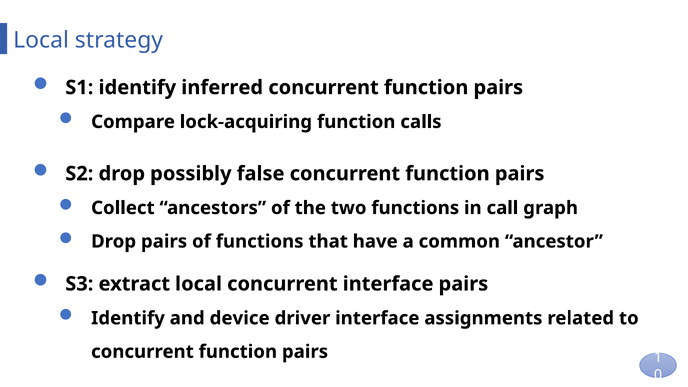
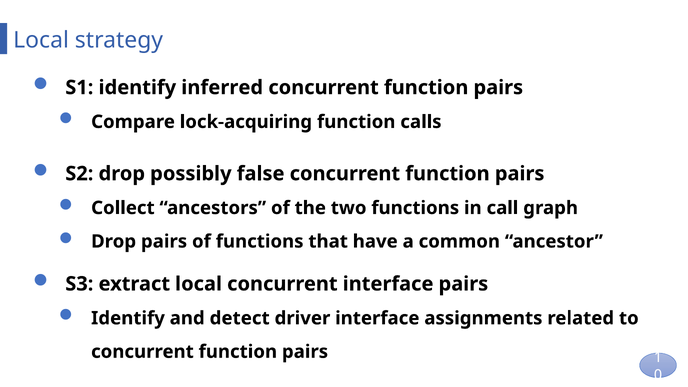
device: device -> detect
